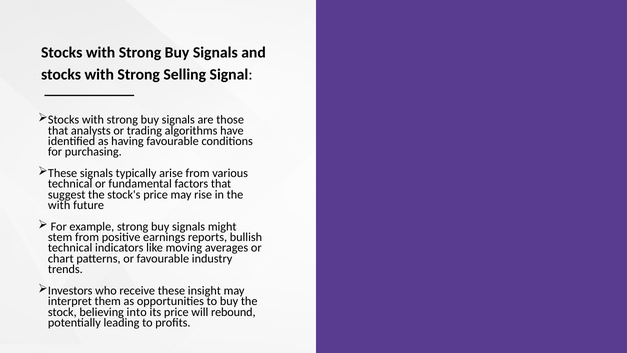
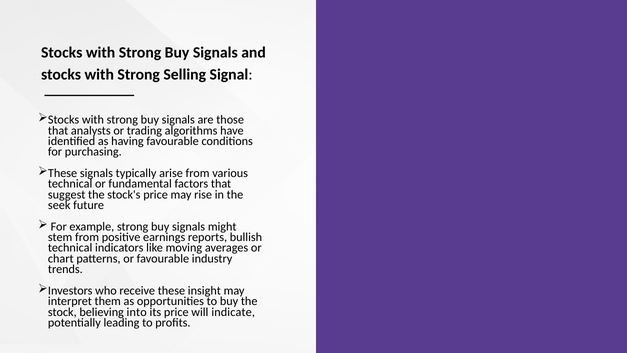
with at (59, 205): with -> seek
rebound: rebound -> indicate
